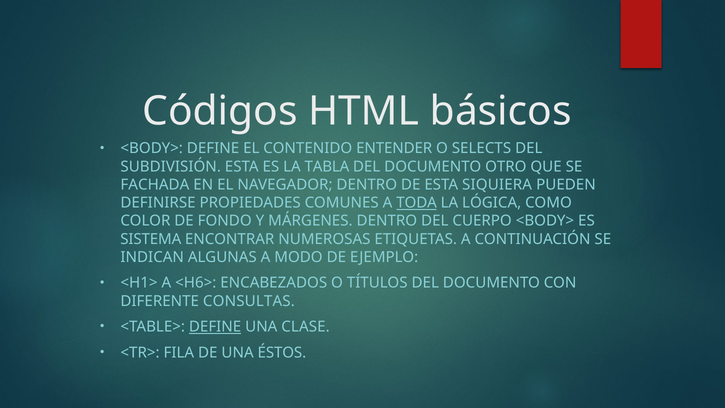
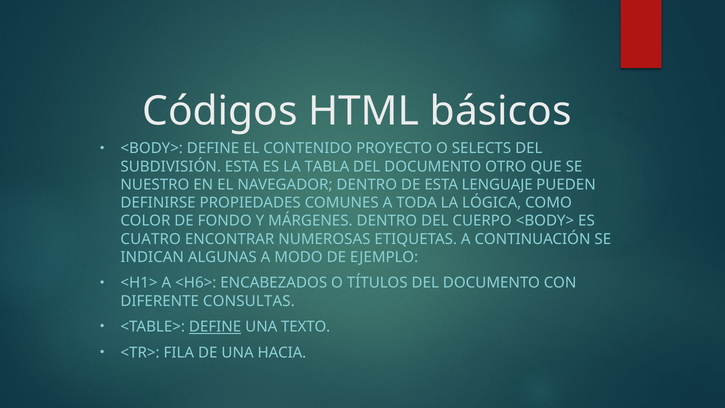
ENTENDER: ENTENDER -> PROYECTO
FACHADA: FACHADA -> NUESTRO
SIQUIERA: SIQUIERA -> LENGUAJE
TODA underline: present -> none
SISTEMA: SISTEMA -> CUATRO
CLASE: CLASE -> TEXTO
ÉSTOS: ÉSTOS -> HACIA
